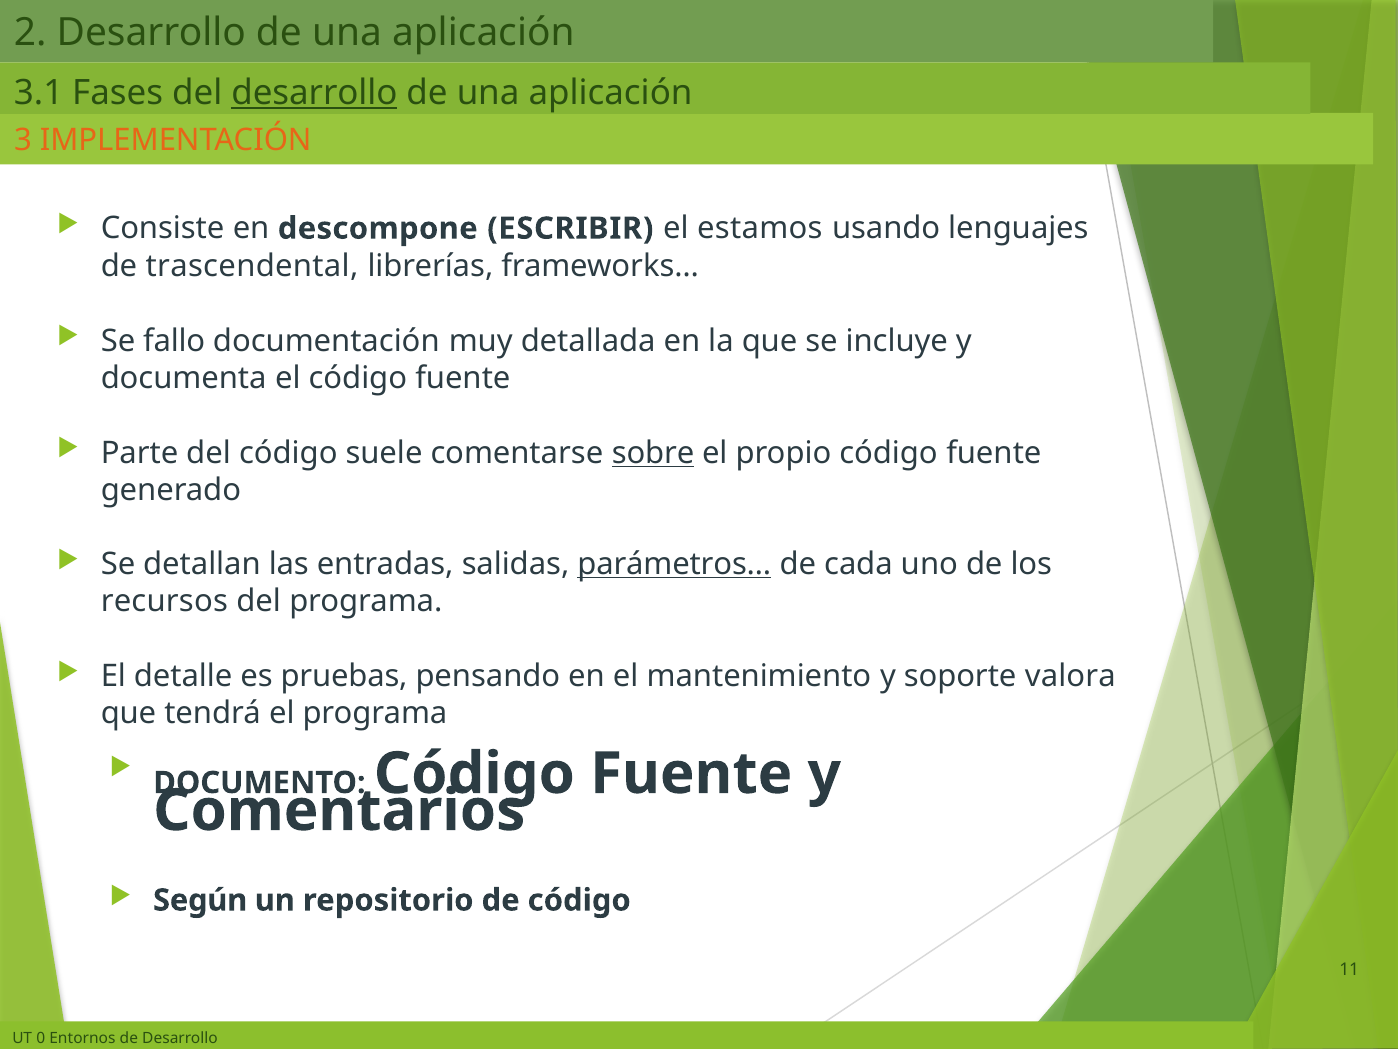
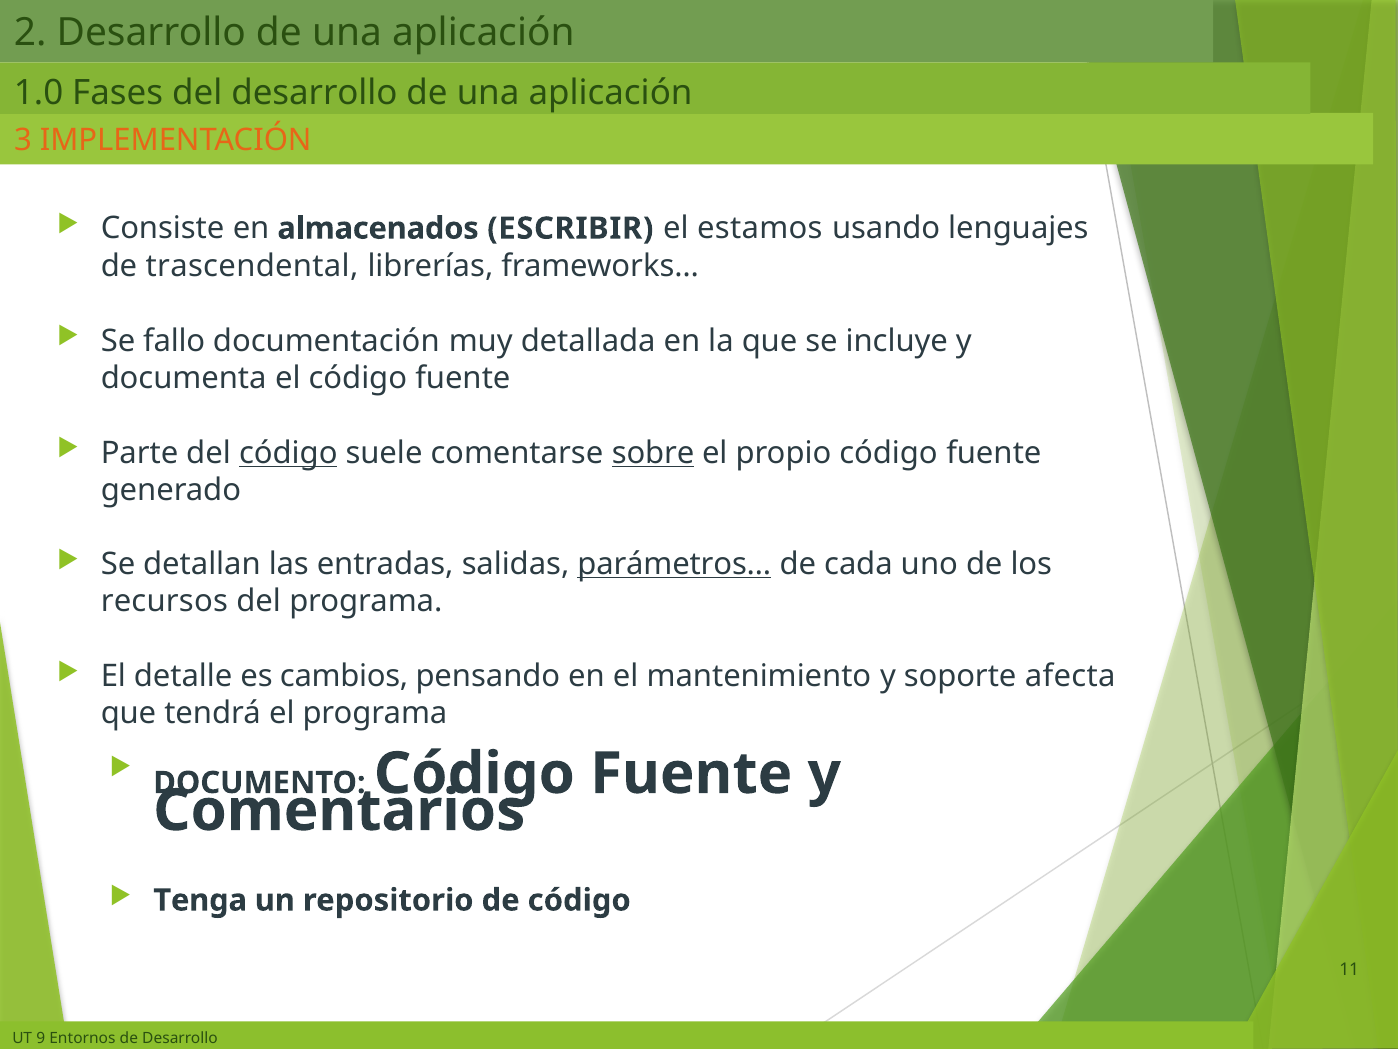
3.1: 3.1 -> 1.0
desarrollo at (314, 93) underline: present -> none
descompone: descompone -> almacenados
código at (288, 453) underline: none -> present
pruebas: pruebas -> cambios
valora: valora -> afecta
Según: Según -> Tenga
0: 0 -> 9
